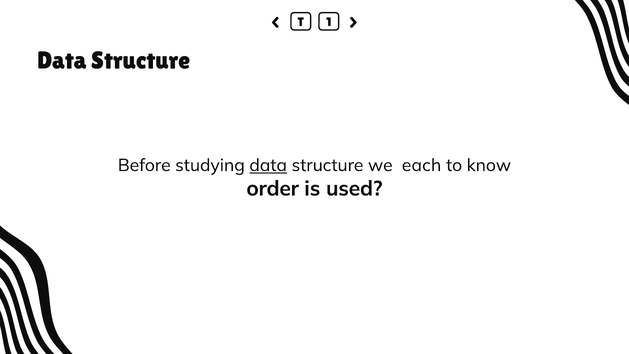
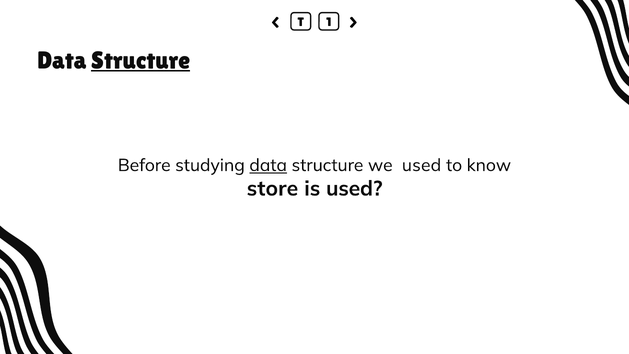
Structure at (141, 60) underline: none -> present
we each: each -> used
order: order -> store
